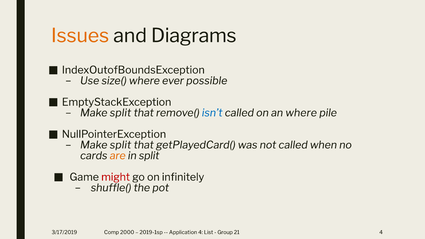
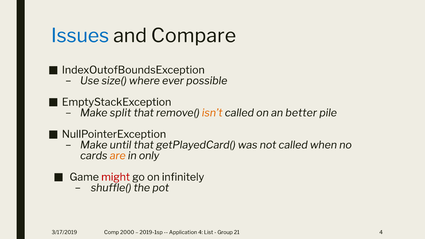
Issues colour: orange -> blue
Diagrams: Diagrams -> Compare
isn’t colour: blue -> orange
an where: where -> better
split at (120, 145): split -> until
in split: split -> only
